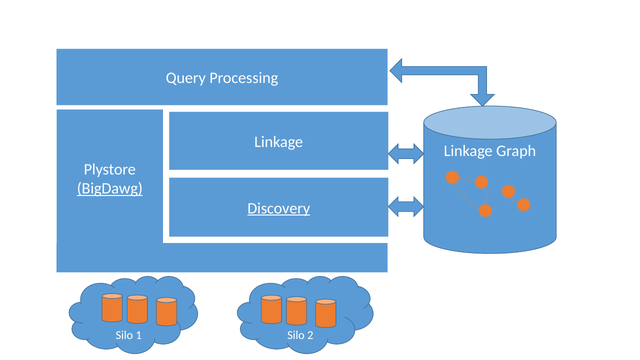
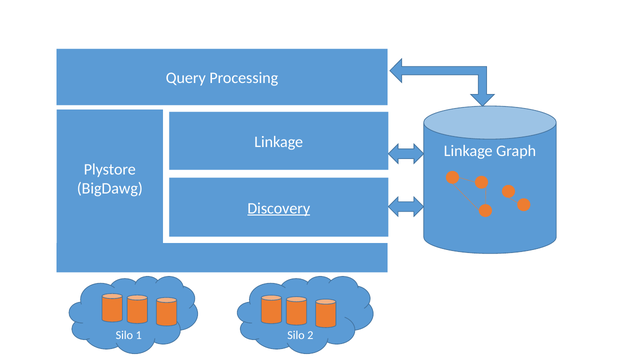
BigDawg underline: present -> none
